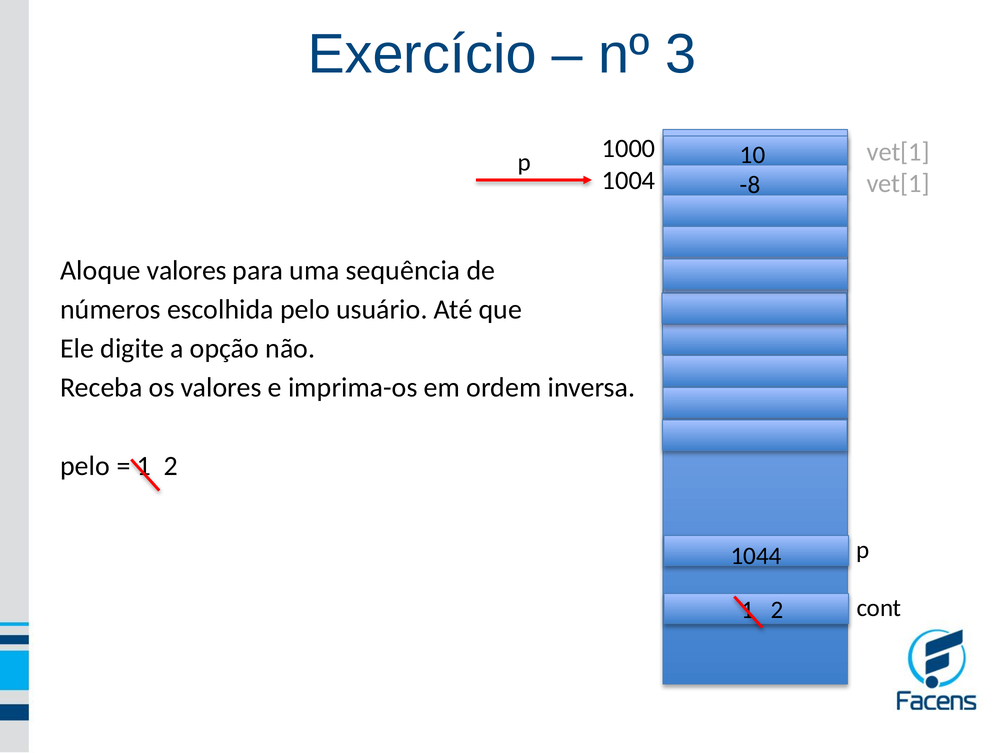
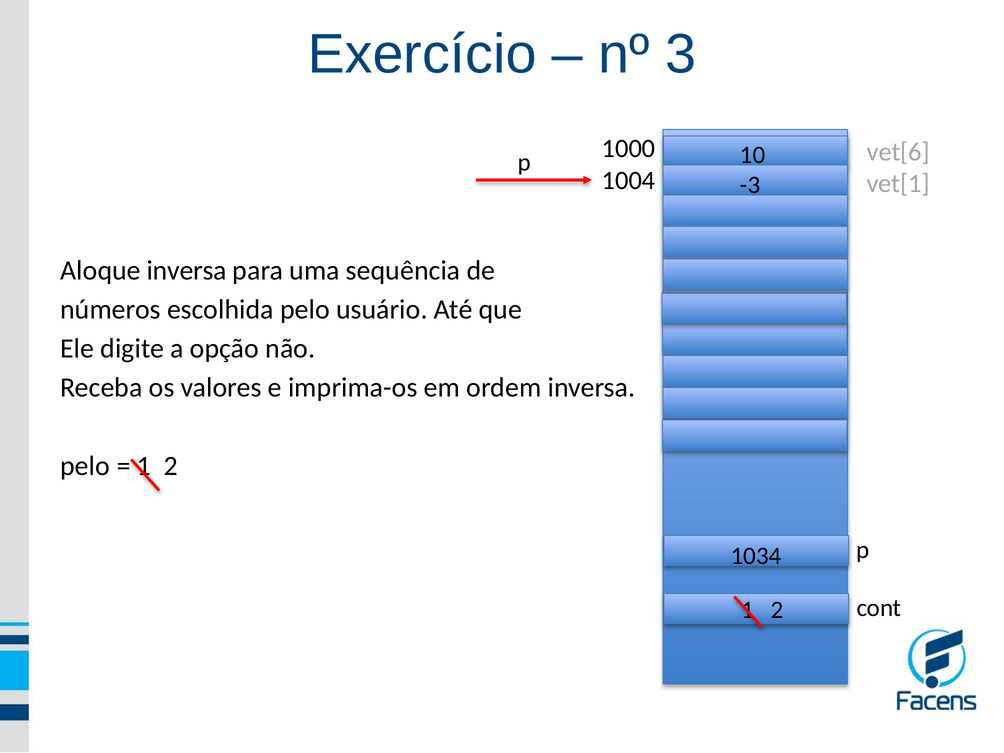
vet[1 at (898, 152): vet[1 -> vet[6
-8: -8 -> -3
Aloque valores: valores -> inversa
1044: 1044 -> 1034
